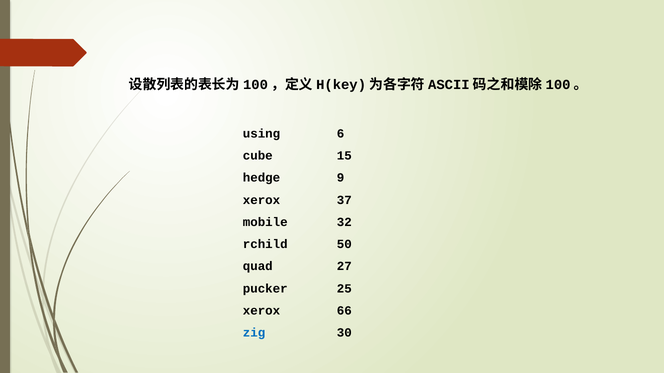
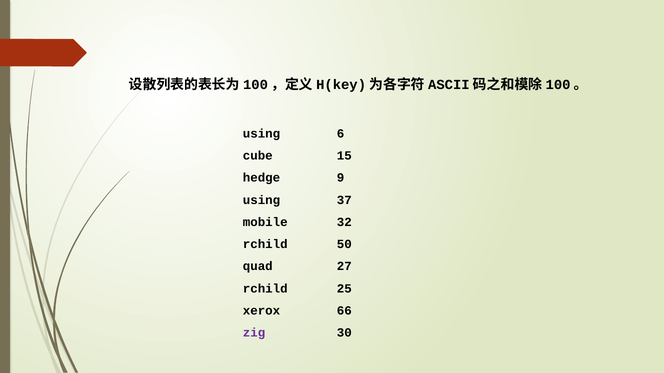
xerox at (261, 200): xerox -> using
pucker at (265, 289): pucker -> rchild
zig colour: blue -> purple
